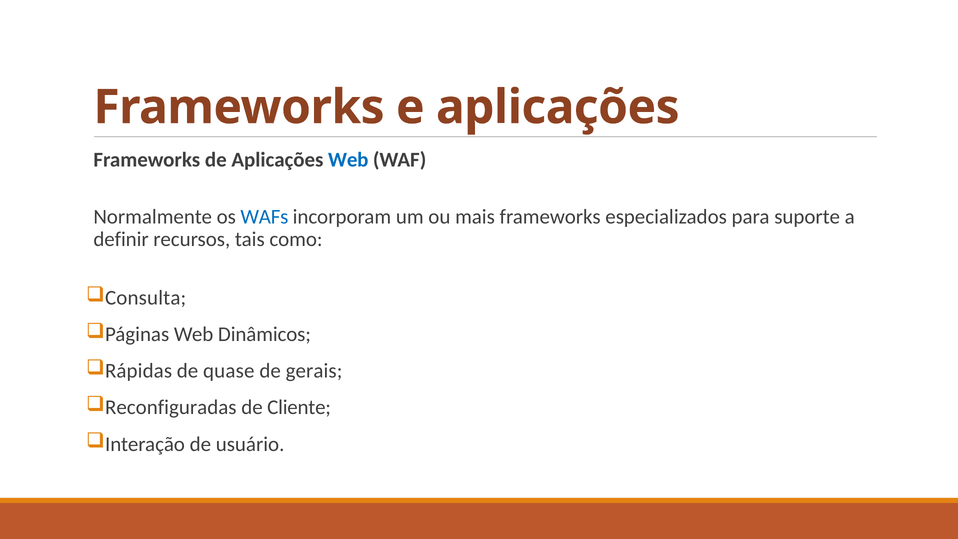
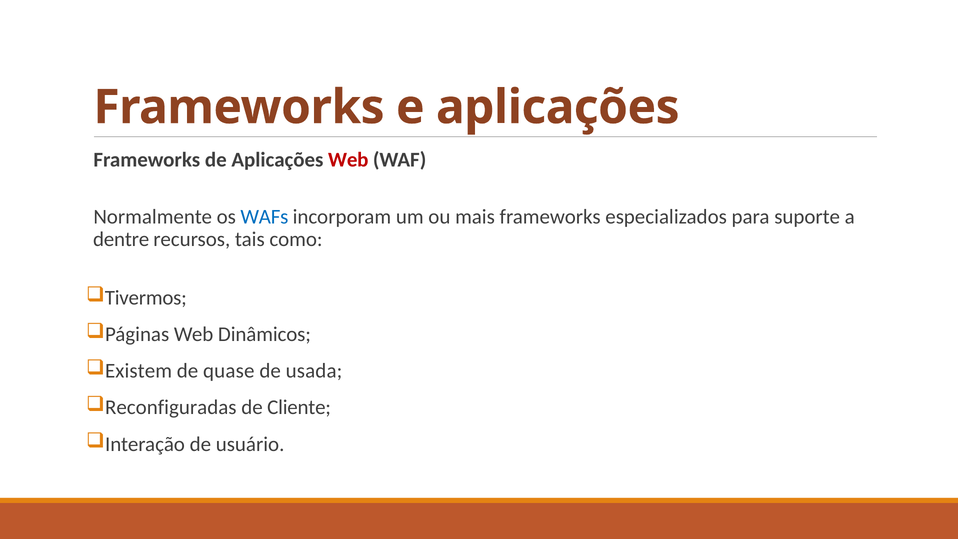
Web at (348, 160) colour: blue -> red
definir: definir -> dentre
Consulta: Consulta -> Tivermos
Rápidas: Rápidas -> Existem
gerais: gerais -> usada
